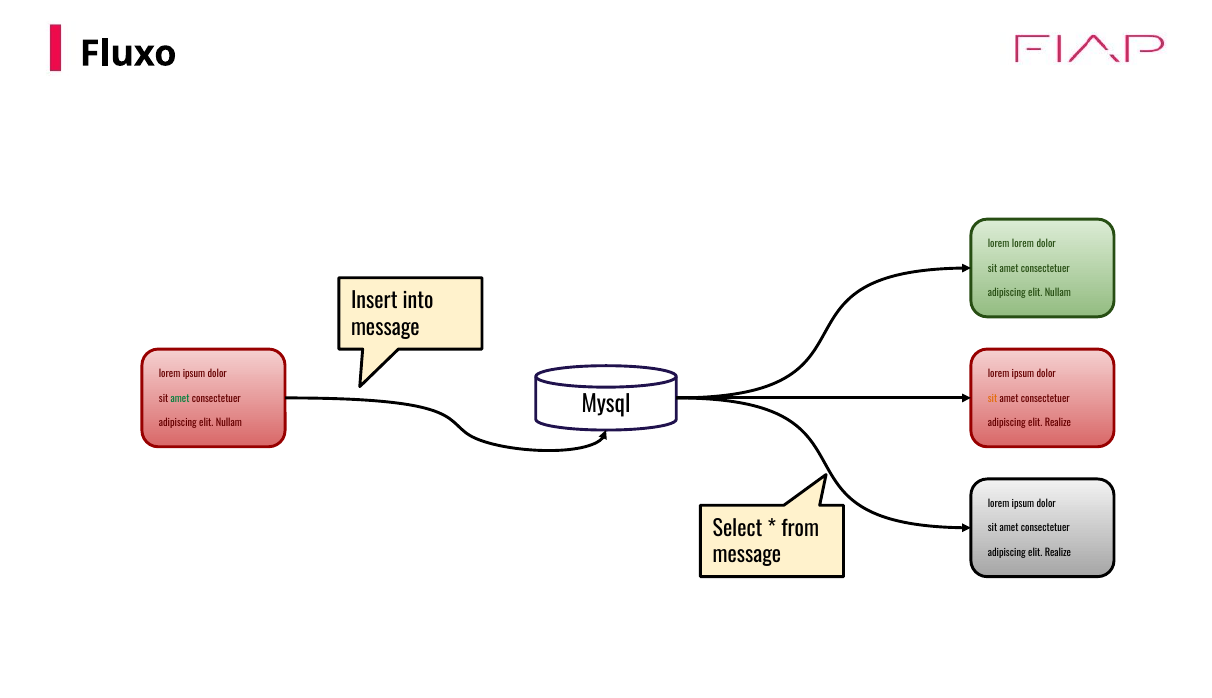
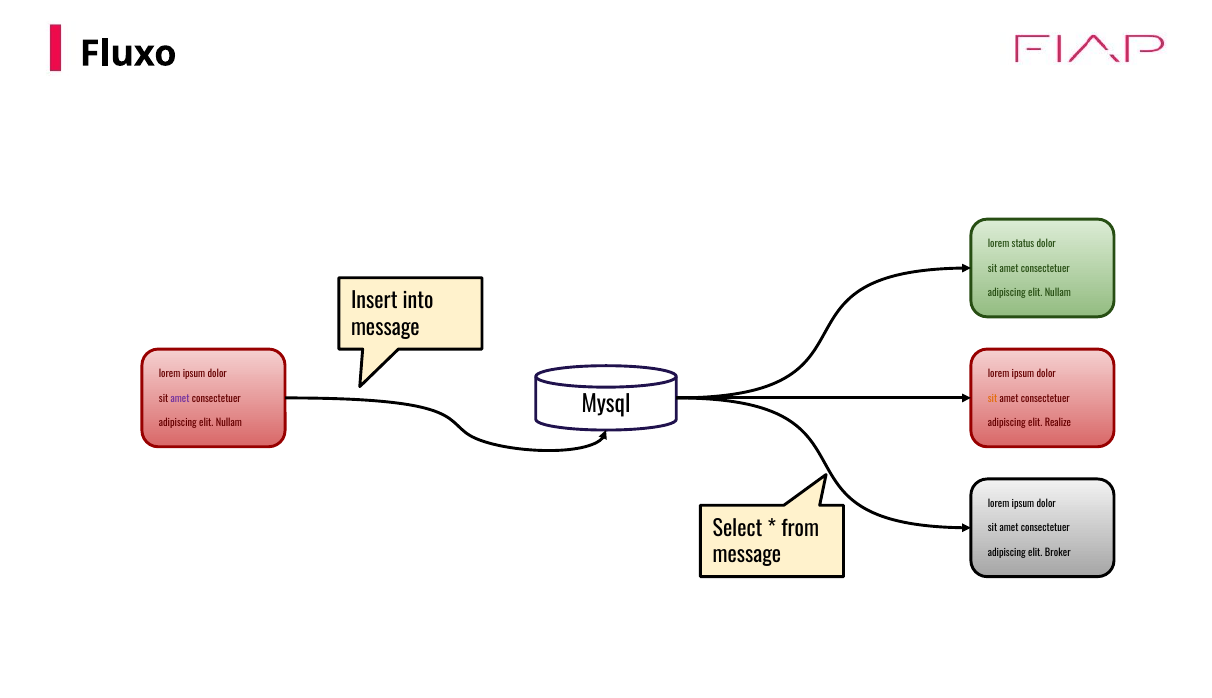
lorem lorem: lorem -> status
amet at (180, 399) colour: green -> purple
Realize at (1058, 553): Realize -> Broker
